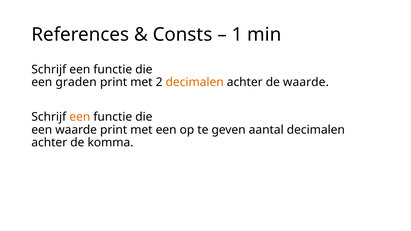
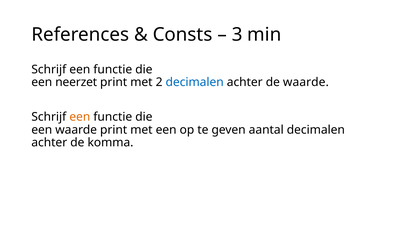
1: 1 -> 3
graden: graden -> neerzet
decimalen at (195, 82) colour: orange -> blue
